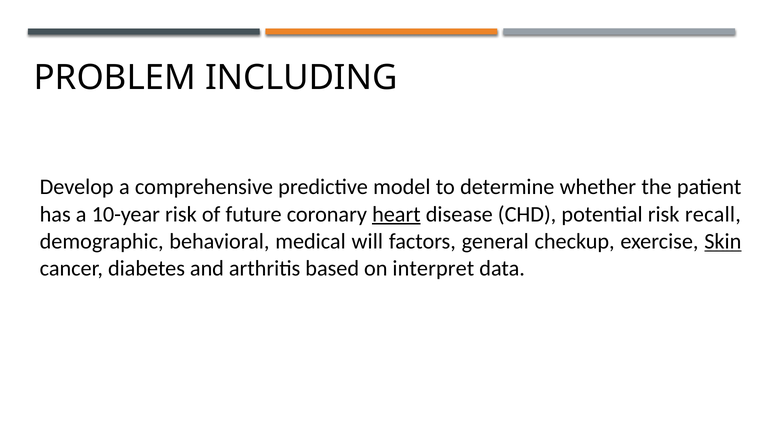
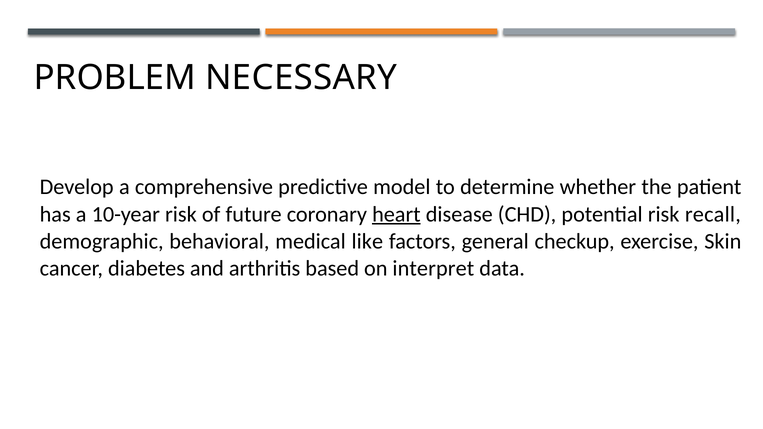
INCLUDING: INCLUDING -> NECESSARY
will: will -> like
Skin underline: present -> none
